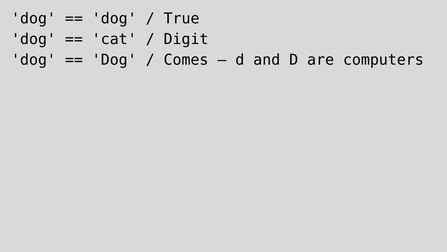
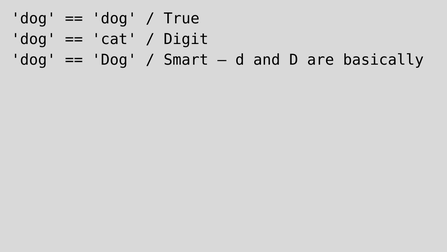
Comes: Comes -> Smart
computers: computers -> basically
